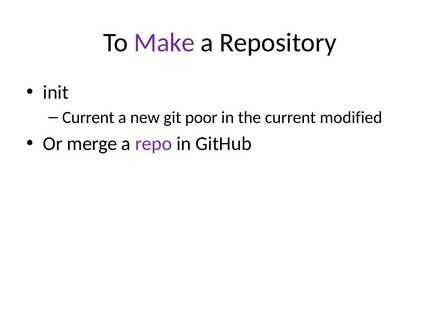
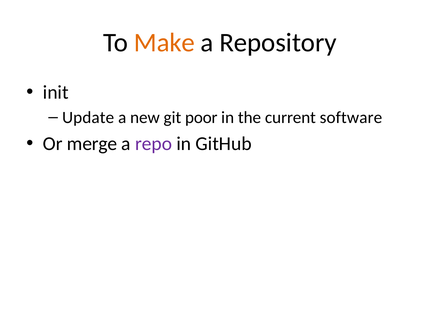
Make colour: purple -> orange
Current at (88, 118): Current -> Update
modified: modified -> software
